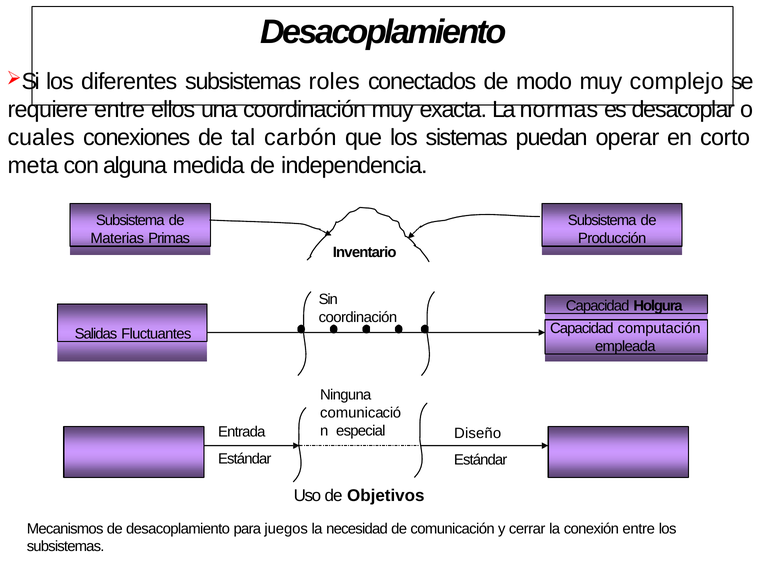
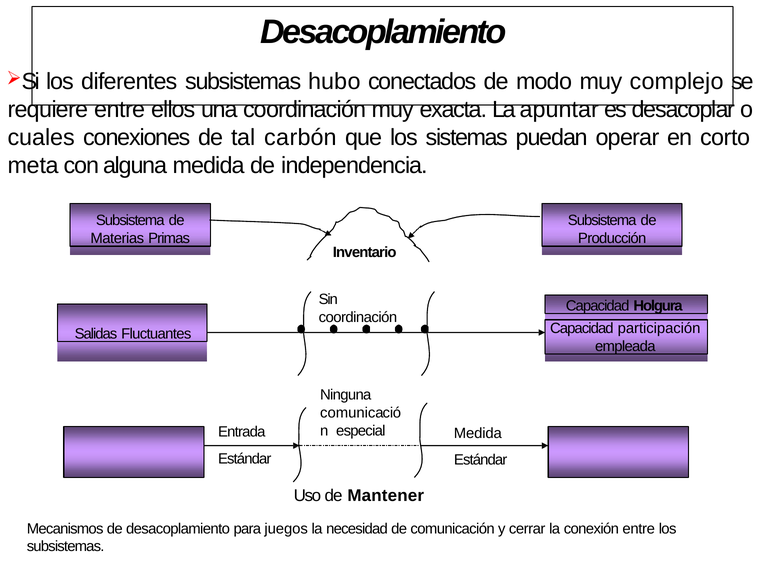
roles: roles -> hubo
normas: normas -> apuntar
computación: computación -> participación
Diseño at (478, 434): Diseño -> Medida
Objetivos: Objetivos -> Mantener
